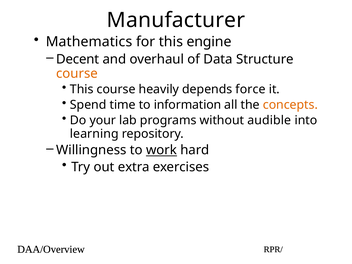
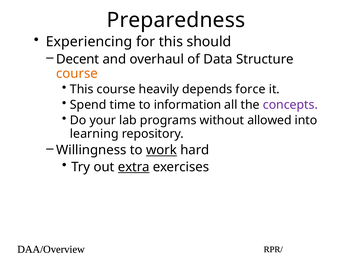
Manufacturer: Manufacturer -> Preparedness
Mathematics: Mathematics -> Experiencing
engine: engine -> should
concepts colour: orange -> purple
audible: audible -> allowed
extra underline: none -> present
